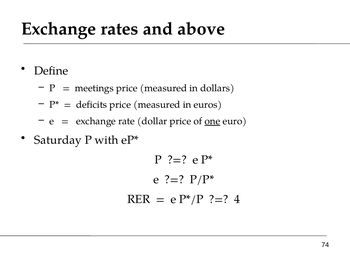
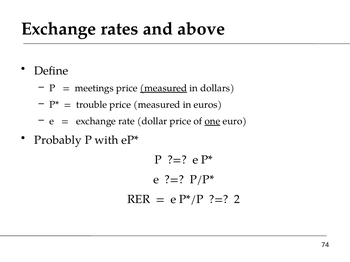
measured at (163, 88) underline: none -> present
deficits: deficits -> trouble
Saturday: Saturday -> Probably
4: 4 -> 2
